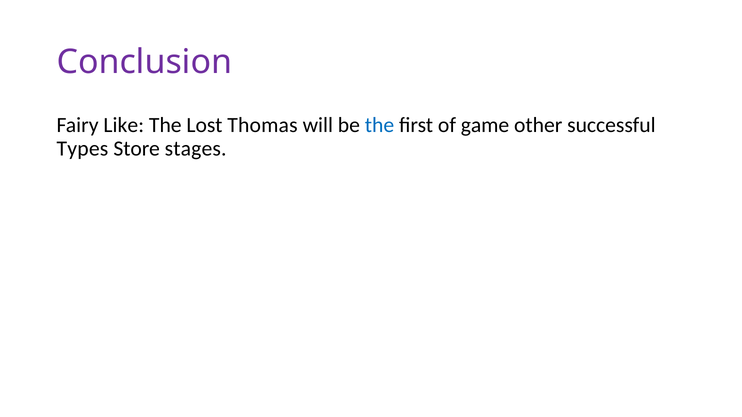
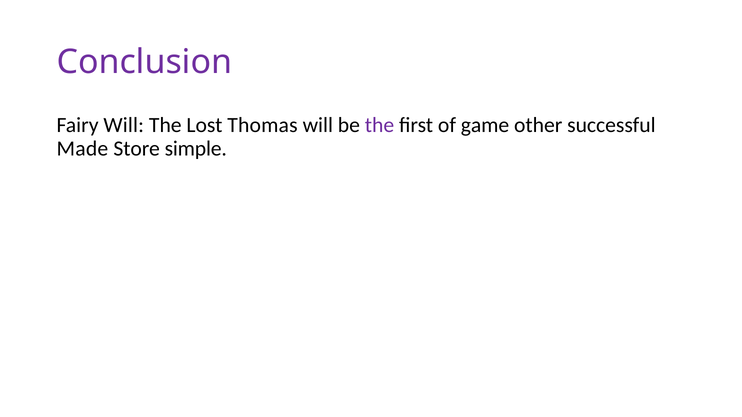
Fairy Like: Like -> Will
the at (379, 125) colour: blue -> purple
Types: Types -> Made
stages: stages -> simple
